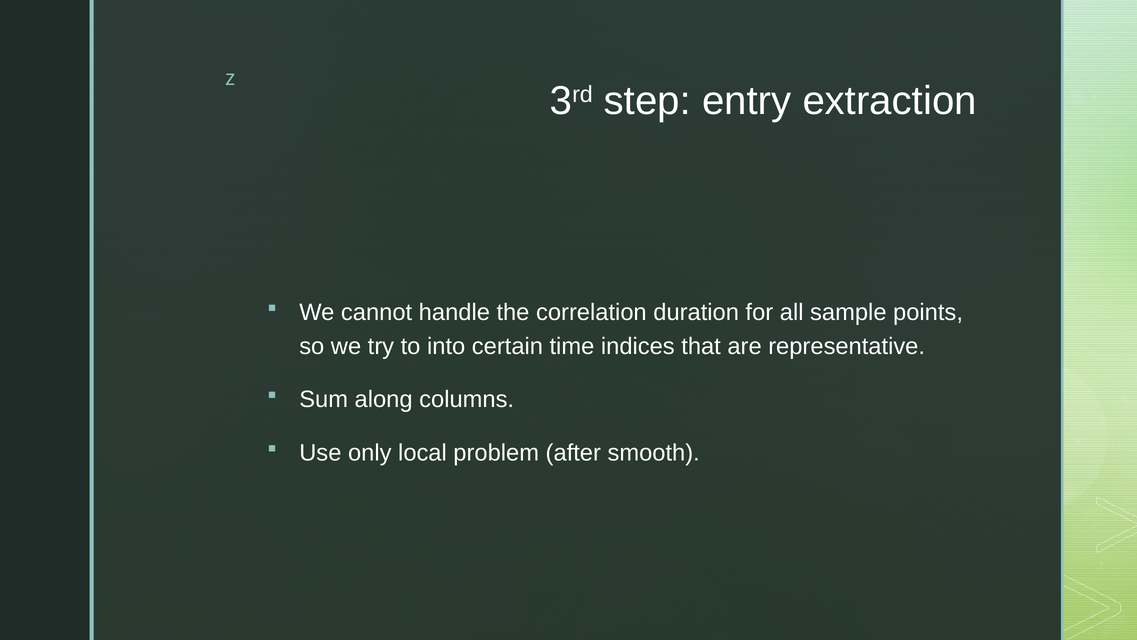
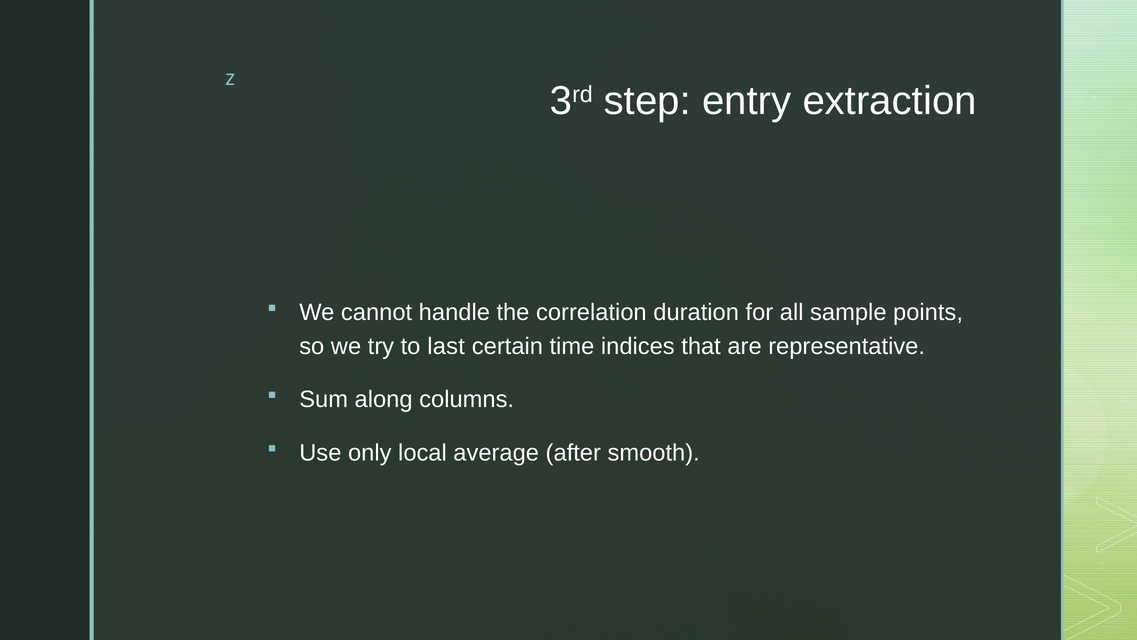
into: into -> last
problem: problem -> average
